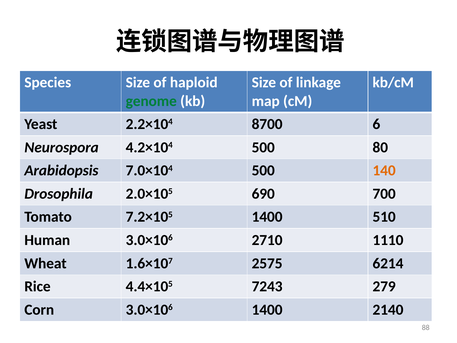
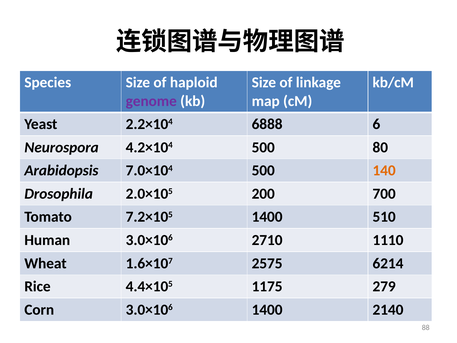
genome colour: green -> purple
8700: 8700 -> 6888
690: 690 -> 200
7243: 7243 -> 1175
